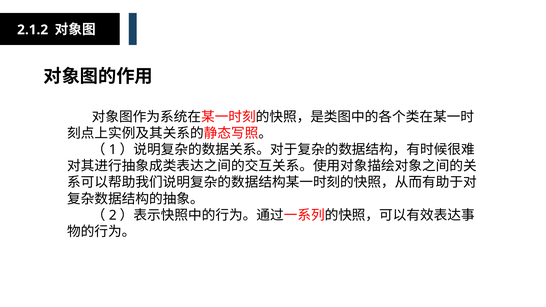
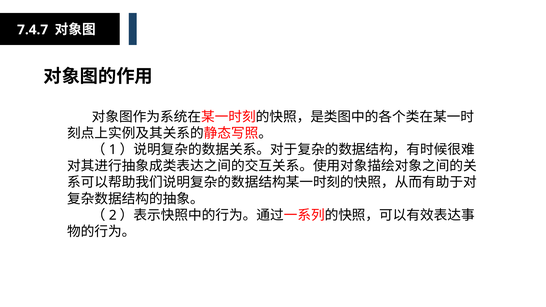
2.1.2: 2.1.2 -> 7.4.7
